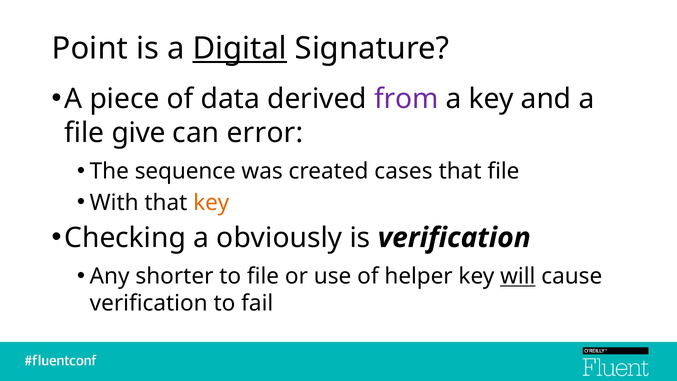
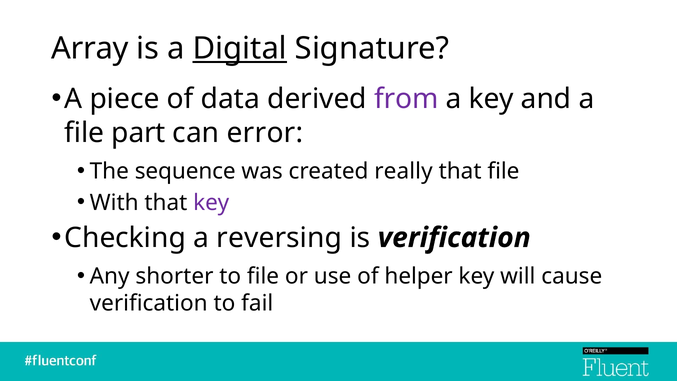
Point: Point -> Array
give: give -> part
cases: cases -> really
key at (211, 203) colour: orange -> purple
obviously: obviously -> reversing
will underline: present -> none
